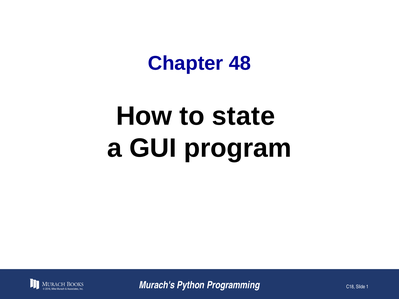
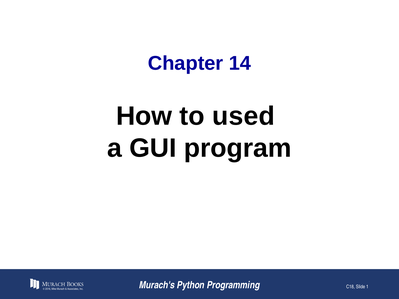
48: 48 -> 14
state: state -> used
